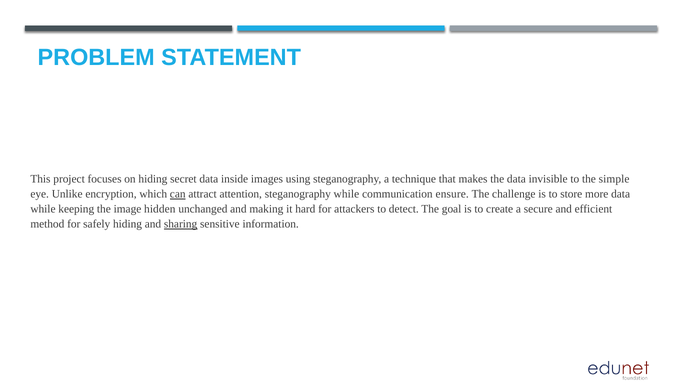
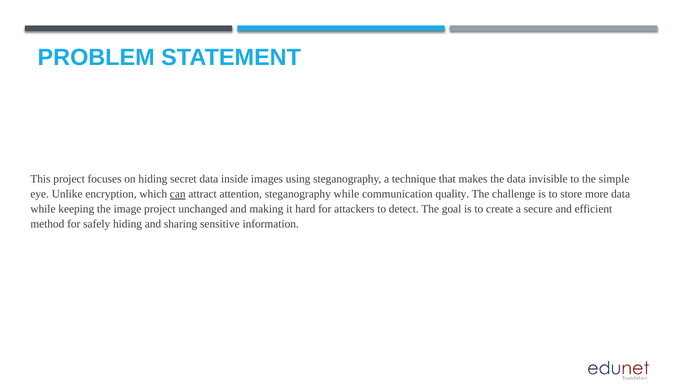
ensure: ensure -> quality
image hidden: hidden -> project
sharing underline: present -> none
